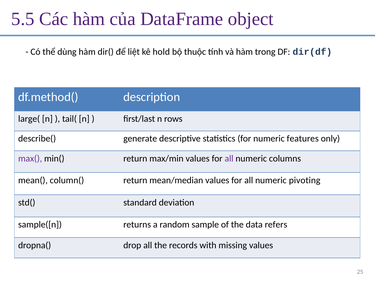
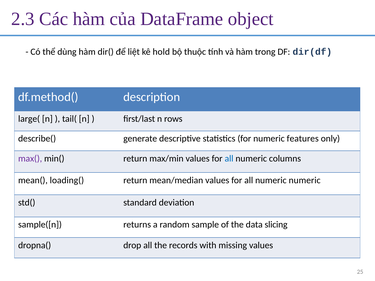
5.5: 5.5 -> 2.3
all at (229, 159) colour: purple -> blue
column(: column( -> loading(
numeric pivoting: pivoting -> numeric
refers: refers -> slicing
